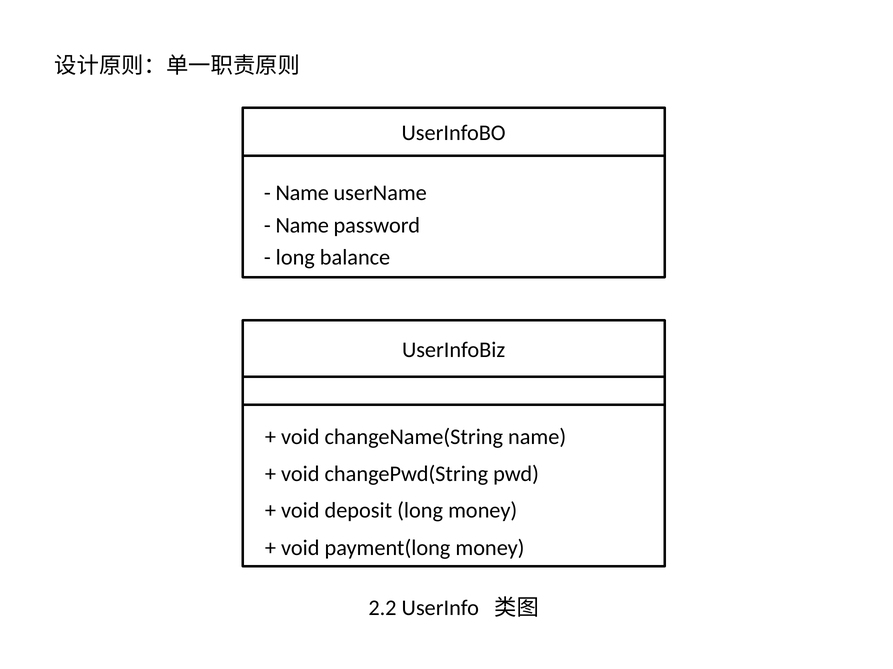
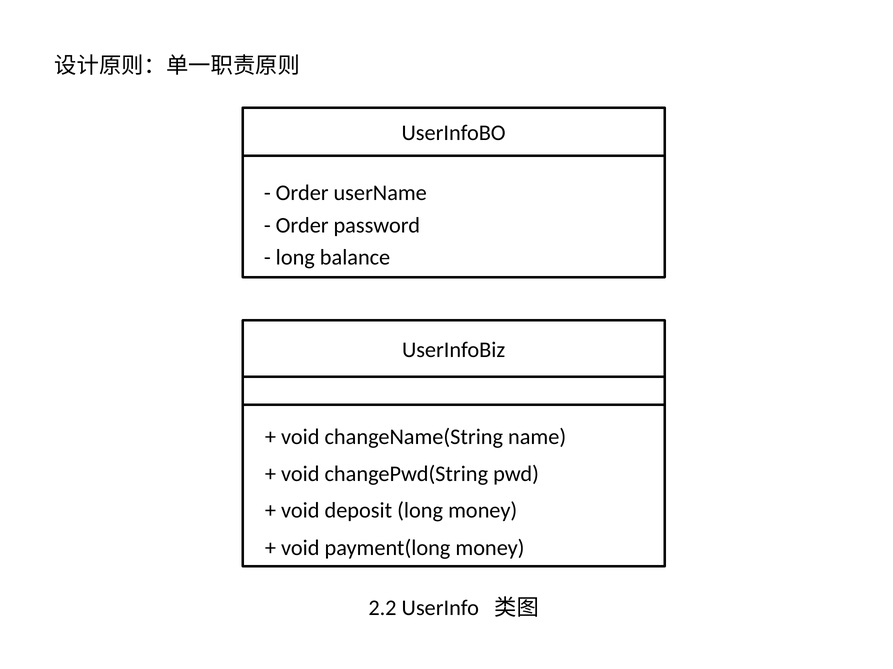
Name at (302, 193): Name -> Order
Name at (302, 225): Name -> Order
